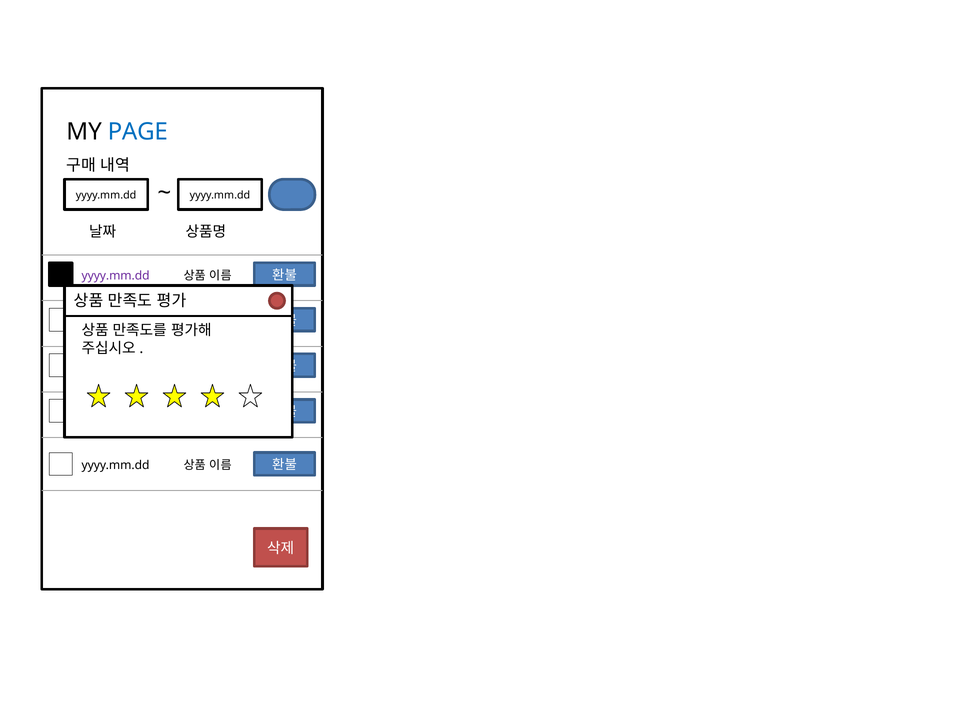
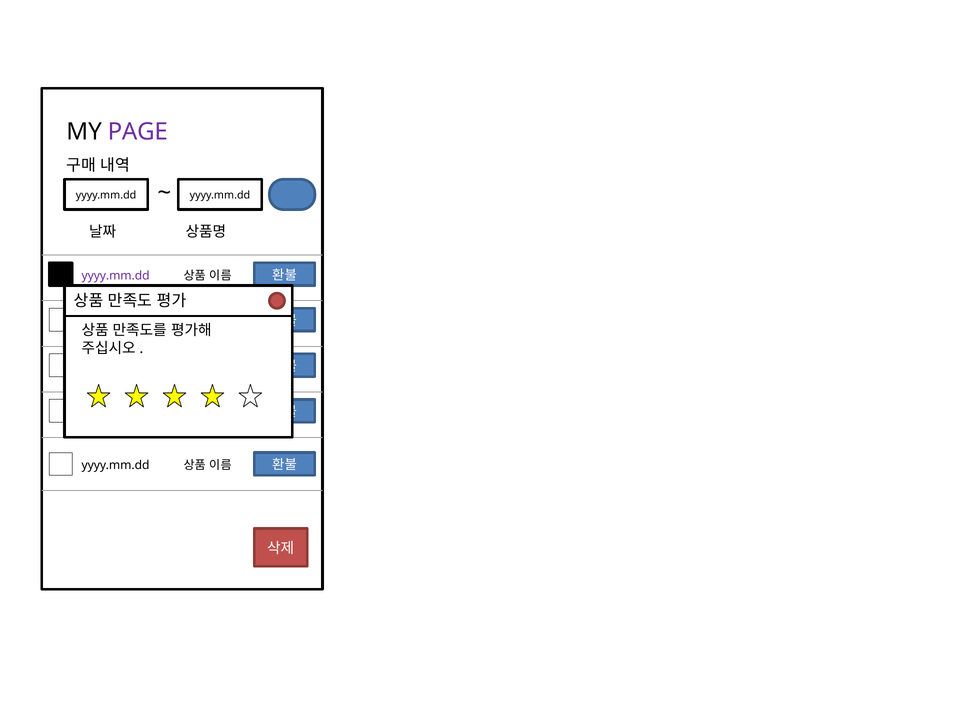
PAGE colour: blue -> purple
